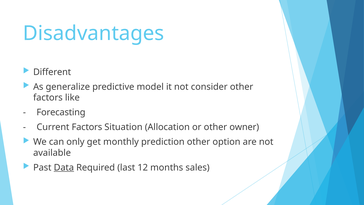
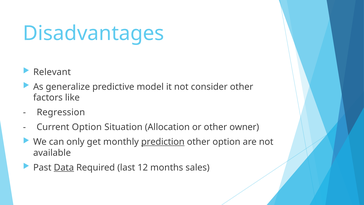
Different: Different -> Relevant
Forecasting: Forecasting -> Regression
Current Factors: Factors -> Option
prediction underline: none -> present
